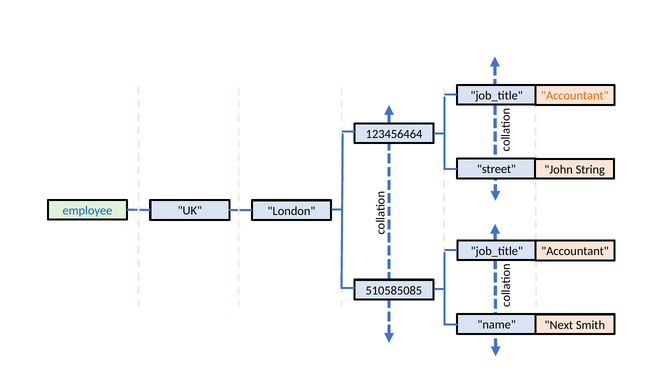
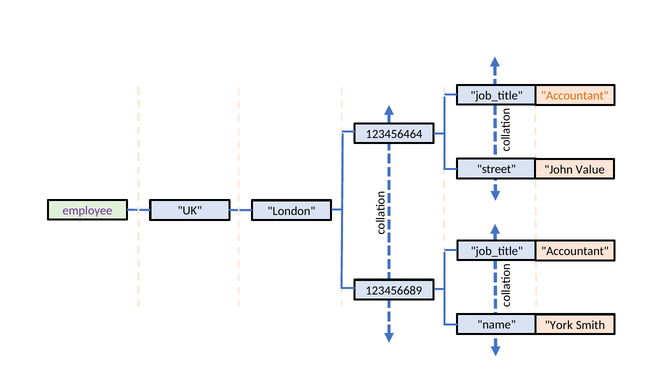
String: String -> Value
employee colour: blue -> purple
510585085: 510585085 -> 123456689
Next: Next -> York
